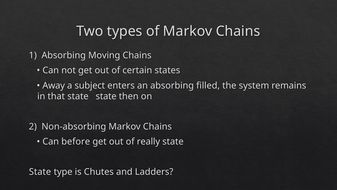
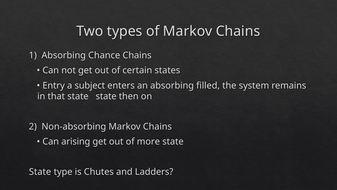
Moving: Moving -> Chance
Away: Away -> Entry
before: before -> arising
really: really -> more
